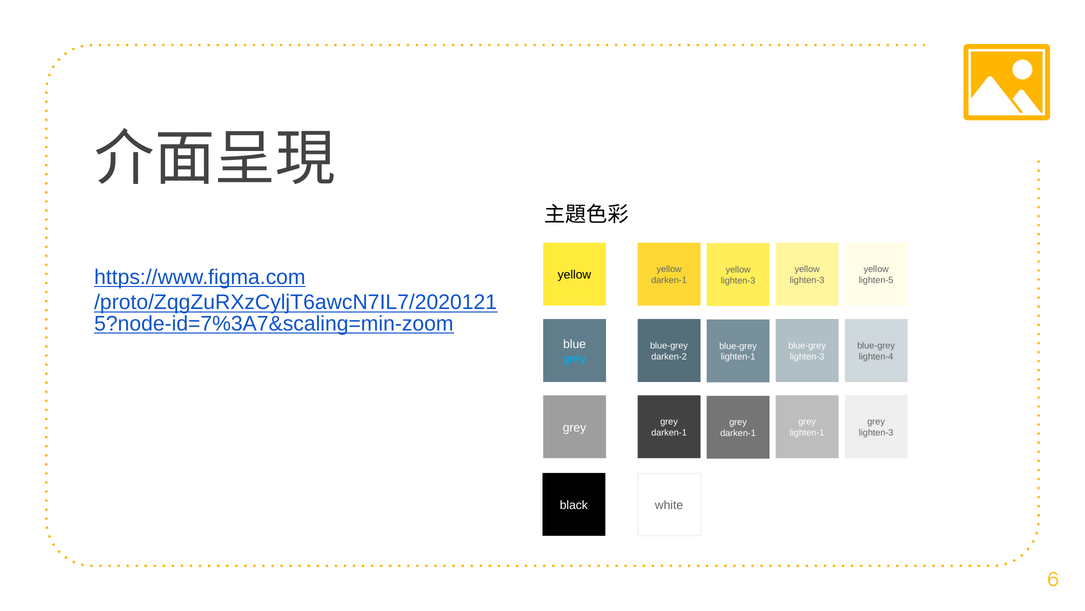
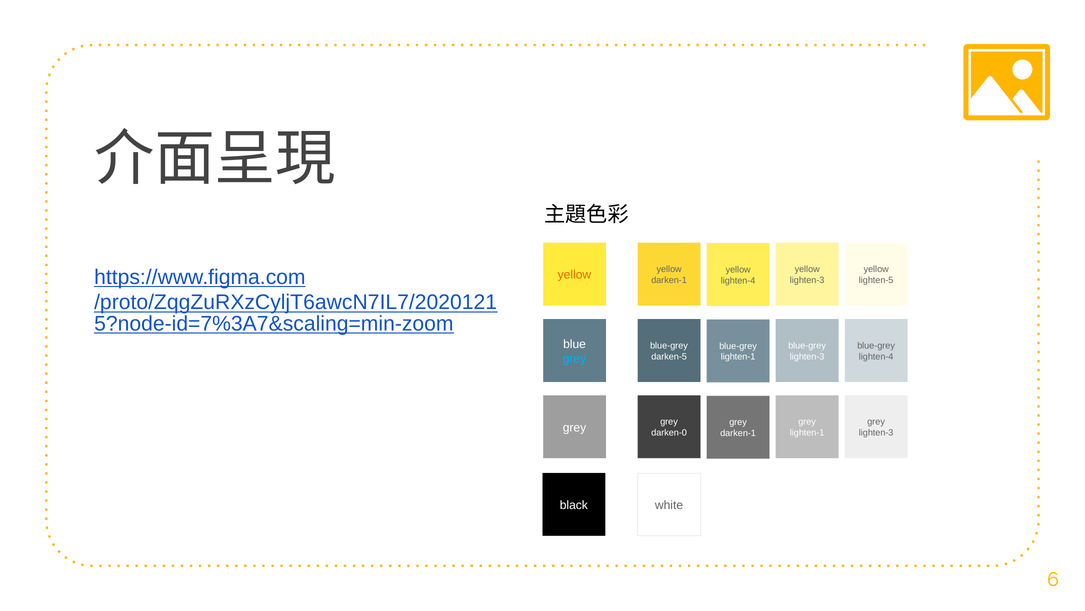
yellow at (574, 275) colour: black -> orange
lighten-3 at (738, 280): lighten-3 -> lighten-4
darken-2: darken-2 -> darken-5
darken-1 at (669, 432): darken-1 -> darken-0
